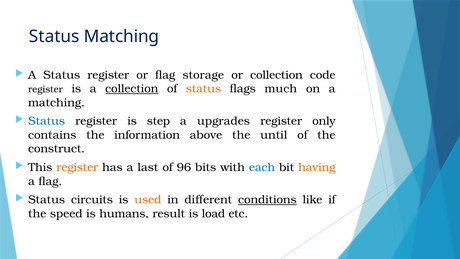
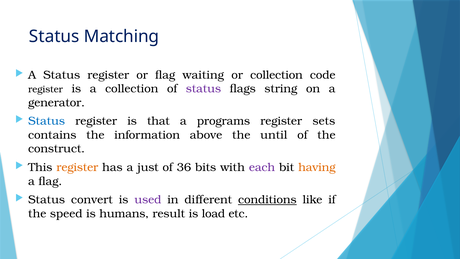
storage: storage -> waiting
collection at (132, 89) underline: present -> none
status at (203, 89) colour: orange -> purple
much: much -> string
matching at (56, 102): matching -> generator
step: step -> that
upgrades: upgrades -> programs
only: only -> sets
last: last -> just
96: 96 -> 36
each colour: blue -> purple
circuits: circuits -> convert
used colour: orange -> purple
